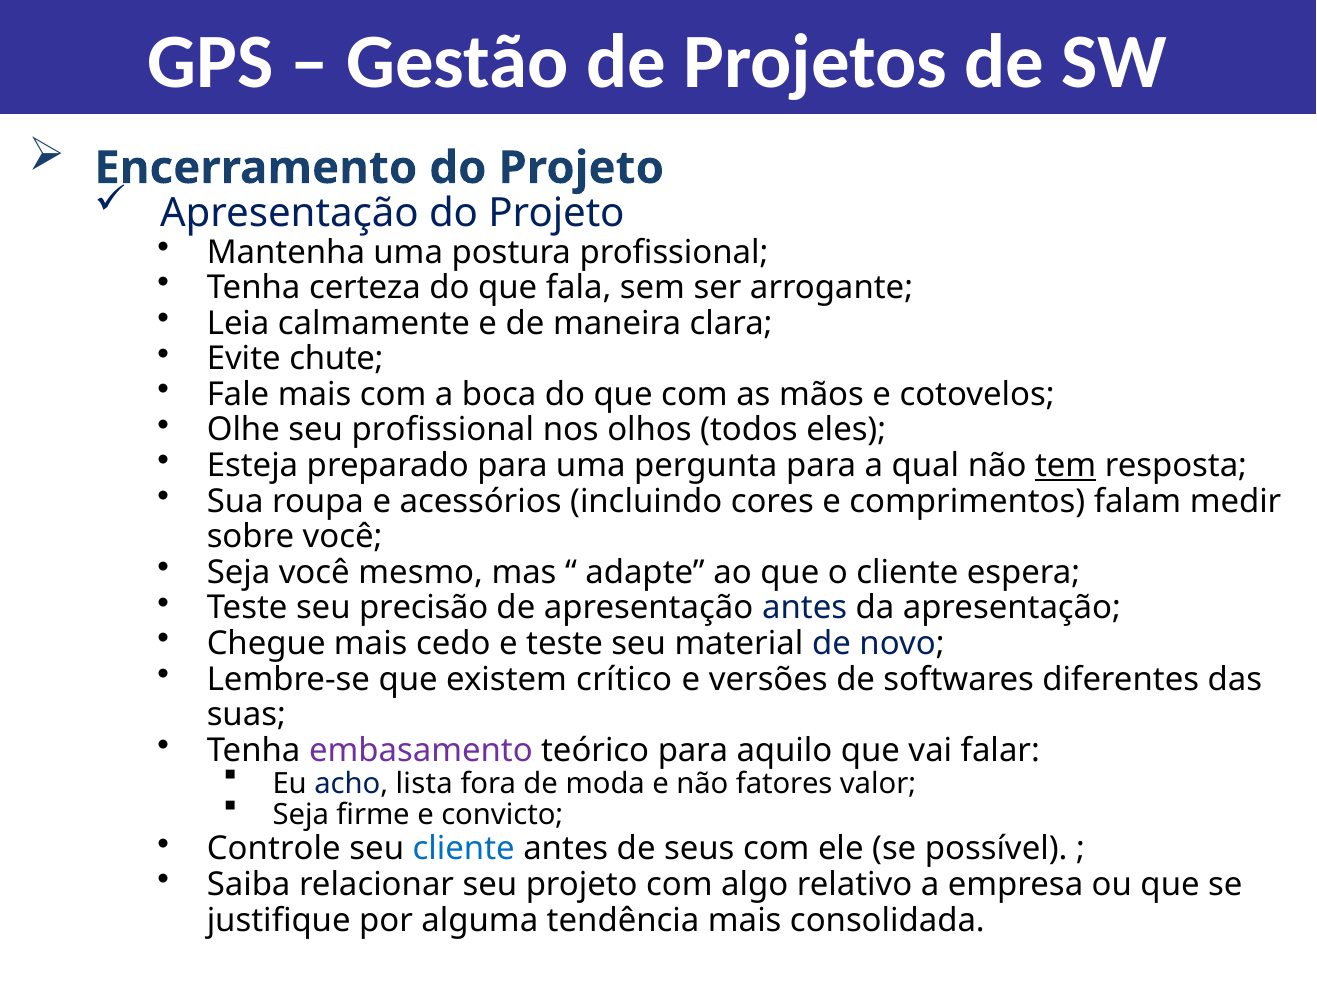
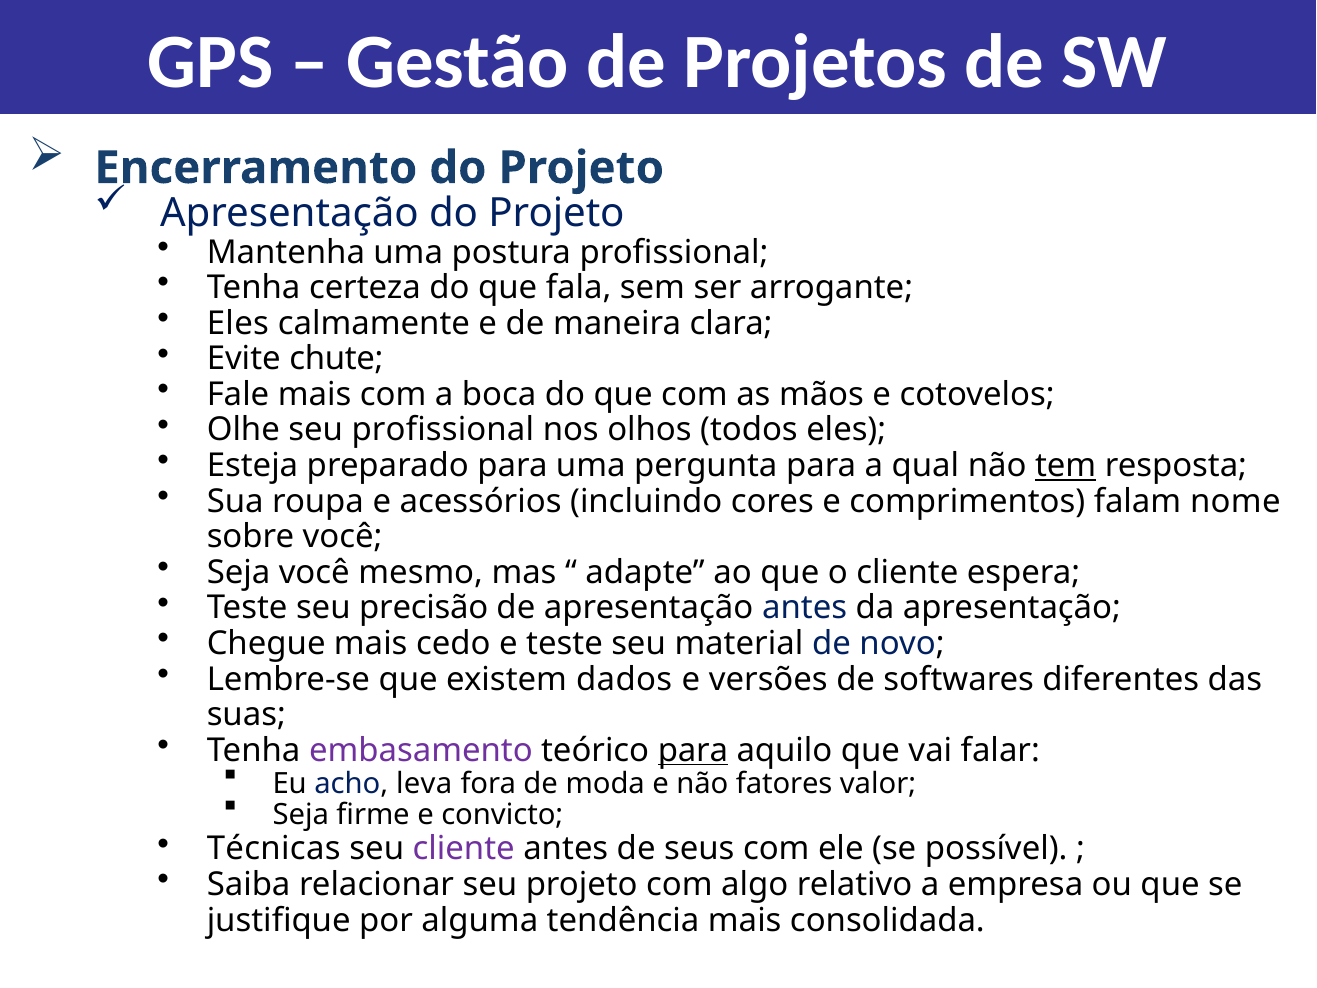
Leia at (238, 323): Leia -> Eles
medir: medir -> nome
crítico: crítico -> dados
para at (693, 750) underline: none -> present
lista: lista -> leva
Controle: Controle -> Técnicas
cliente at (464, 849) colour: blue -> purple
